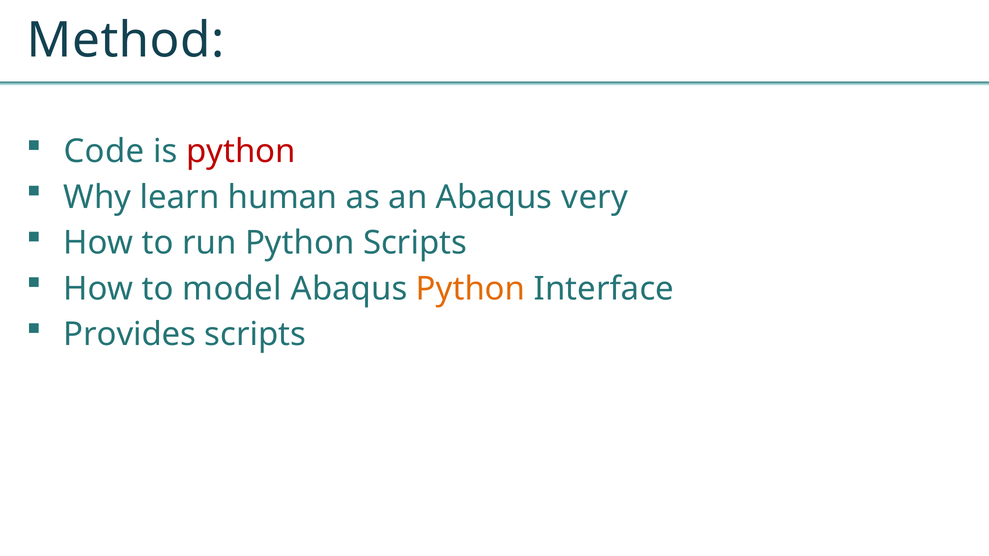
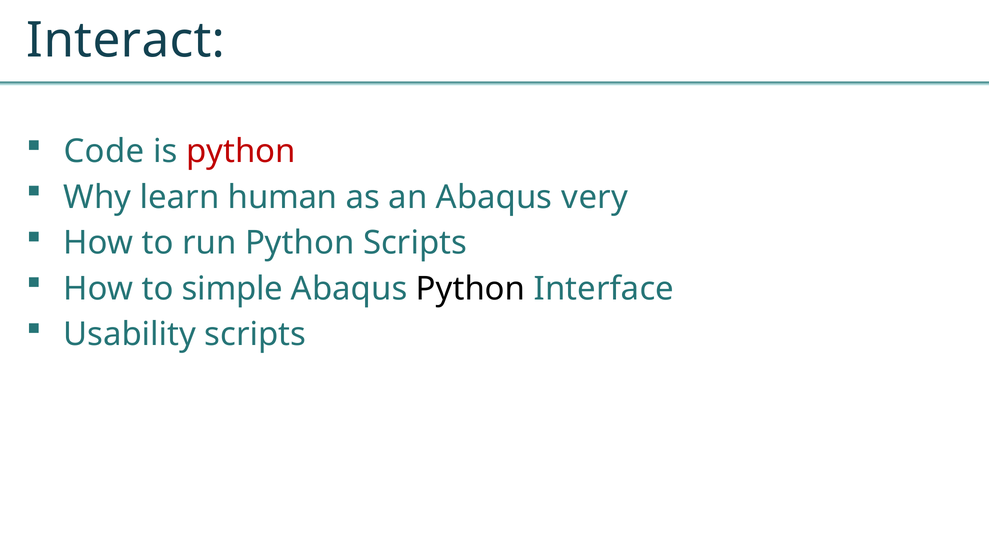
Method: Method -> Interact
model: model -> simple
Python at (471, 289) colour: orange -> black
Provides: Provides -> Usability
